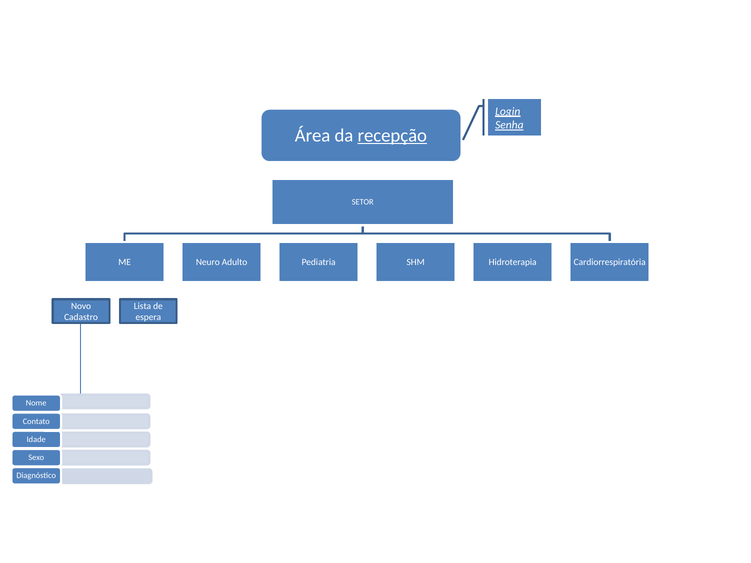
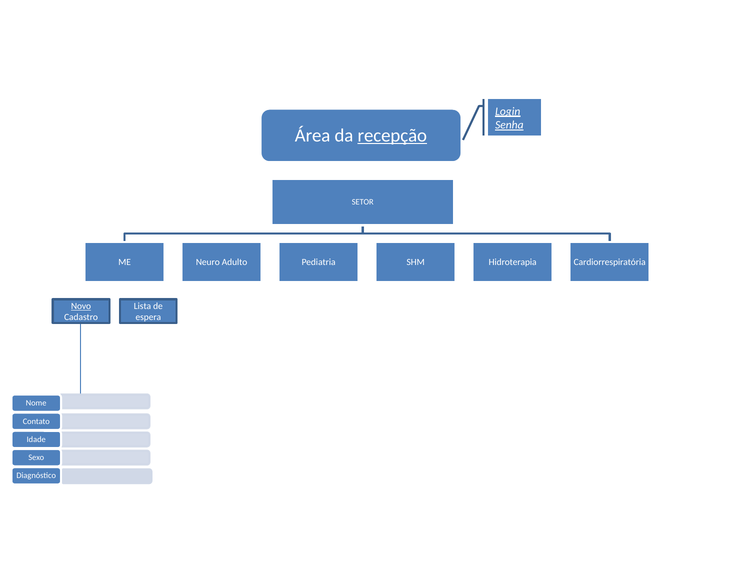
Novo underline: none -> present
